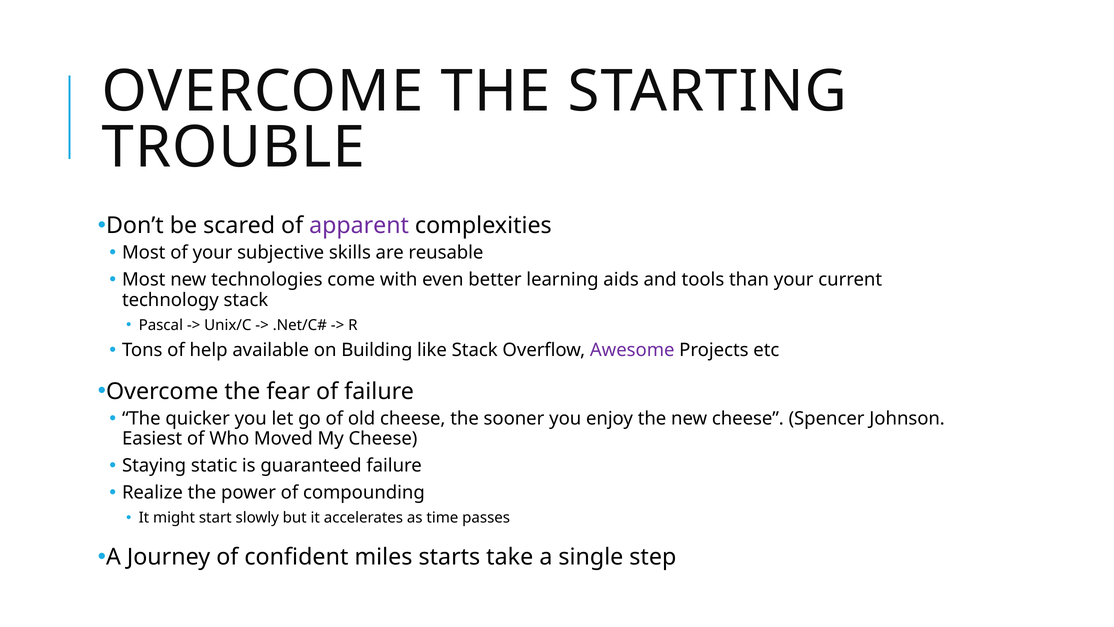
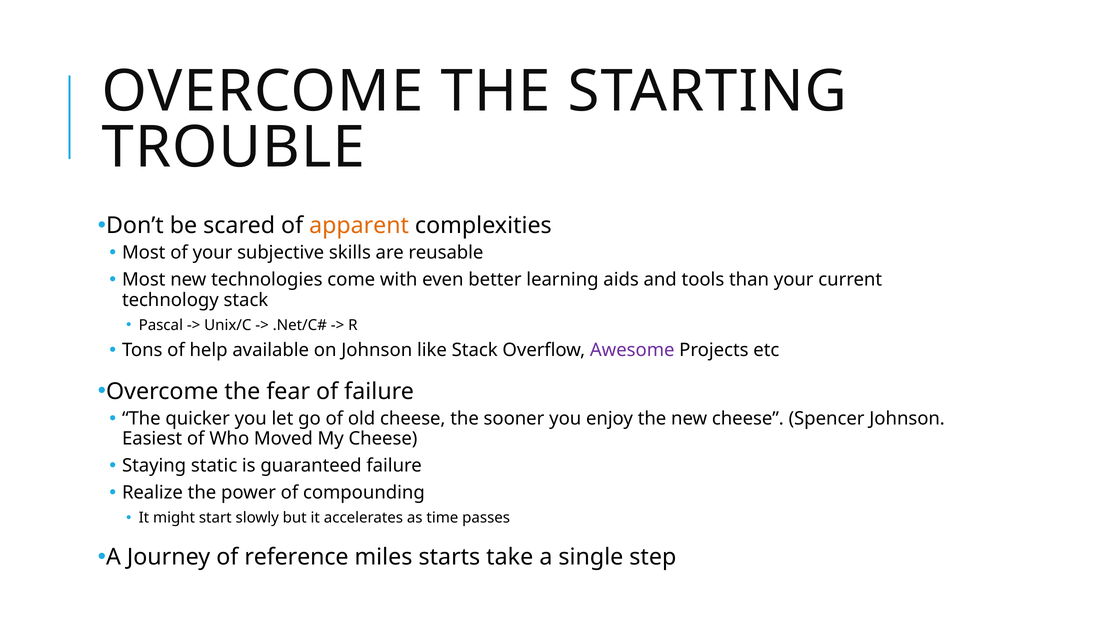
apparent colour: purple -> orange
on Building: Building -> Johnson
confident: confident -> reference
